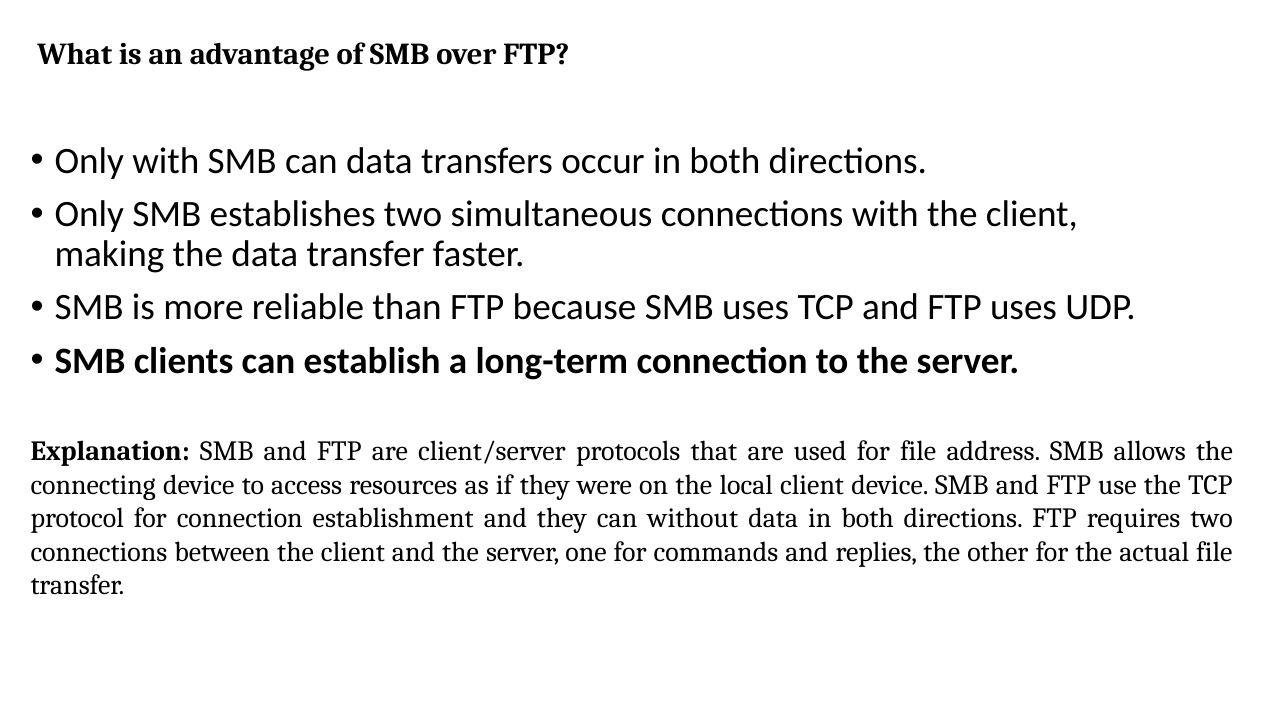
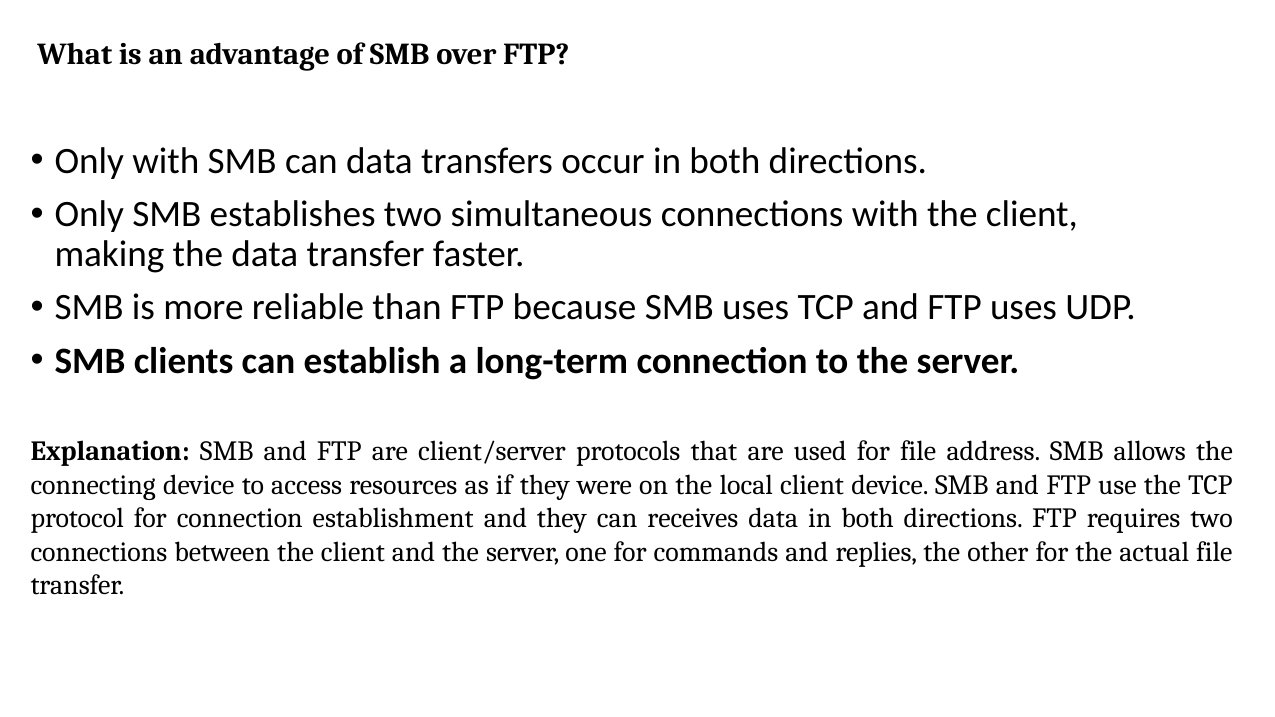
without: without -> receives
